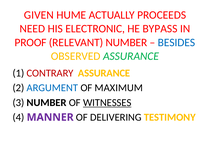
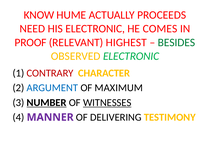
GIVEN: GIVEN -> KNOW
BYPASS: BYPASS -> COMES
RELEVANT NUMBER: NUMBER -> HIGHEST
BESIDES colour: blue -> green
OBSERVED ASSURANCE: ASSURANCE -> ELECTRONIC
CONTRARY ASSURANCE: ASSURANCE -> CHARACTER
NUMBER at (47, 102) underline: none -> present
